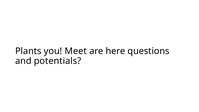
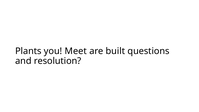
here: here -> built
potentials: potentials -> resolution
